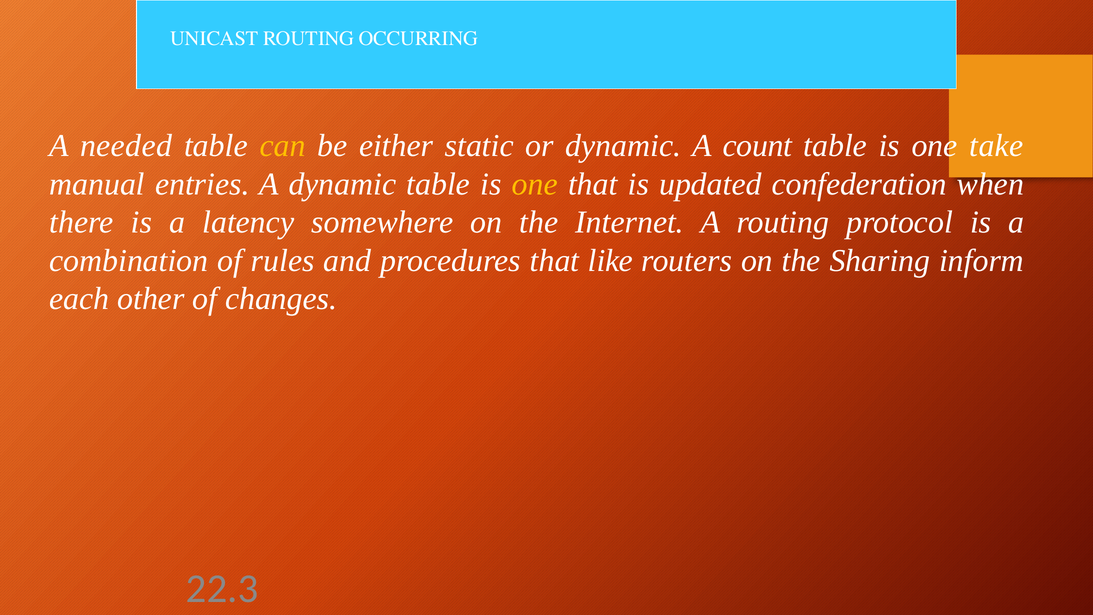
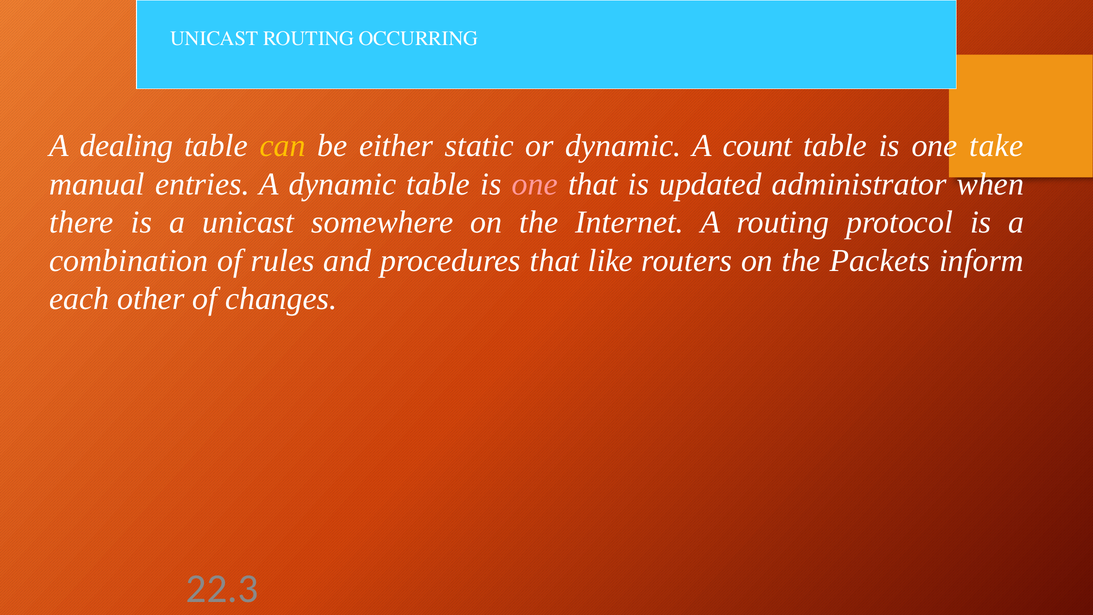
needed: needed -> dealing
one at (535, 184) colour: yellow -> pink
confederation: confederation -> administrator
a latency: latency -> unicast
Sharing: Sharing -> Packets
